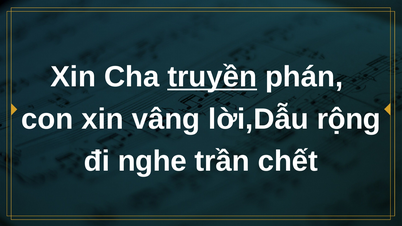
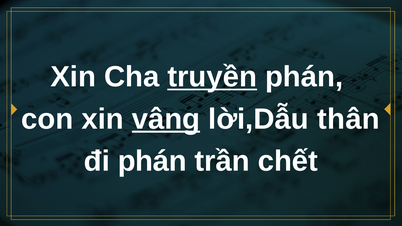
vâng underline: none -> present
rộng: rộng -> thân
đi nghe: nghe -> phán
